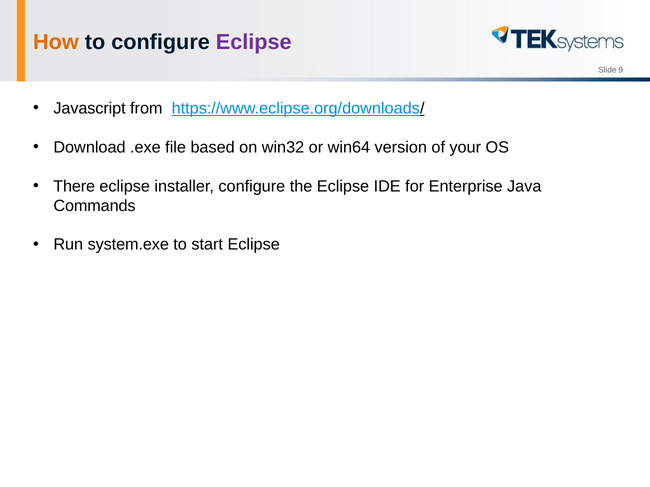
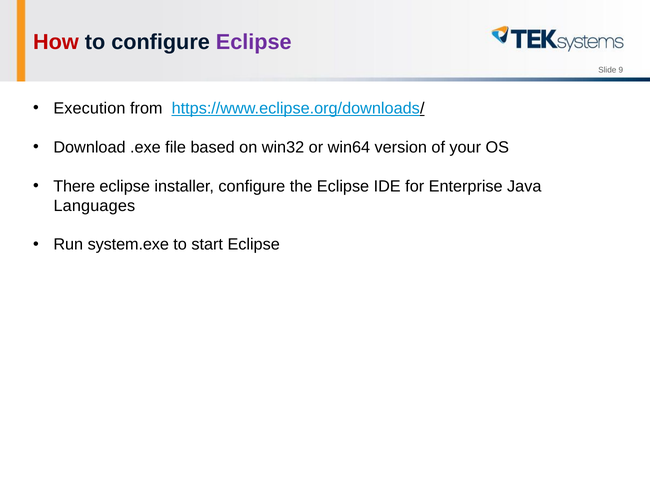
How colour: orange -> red
Javascript: Javascript -> Execution
Commands: Commands -> Languages
